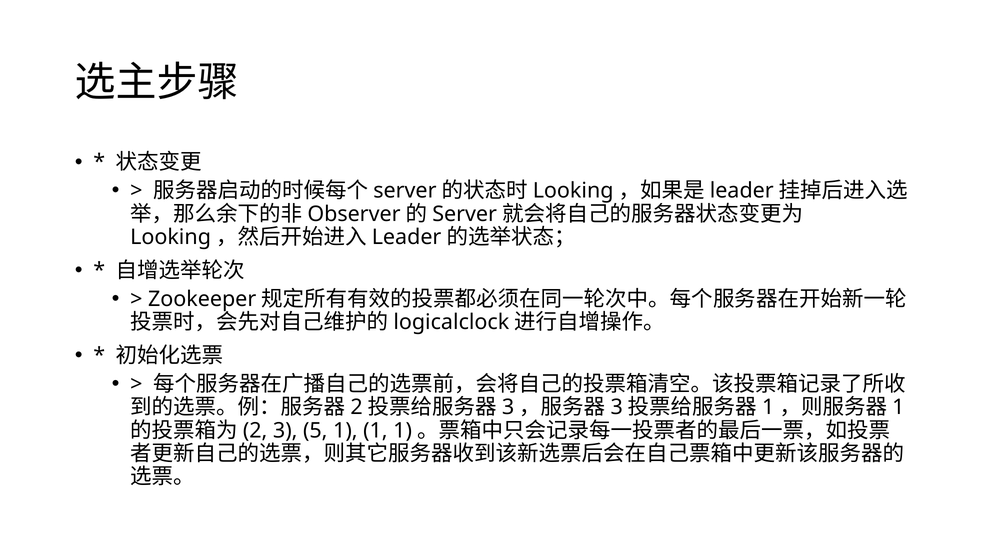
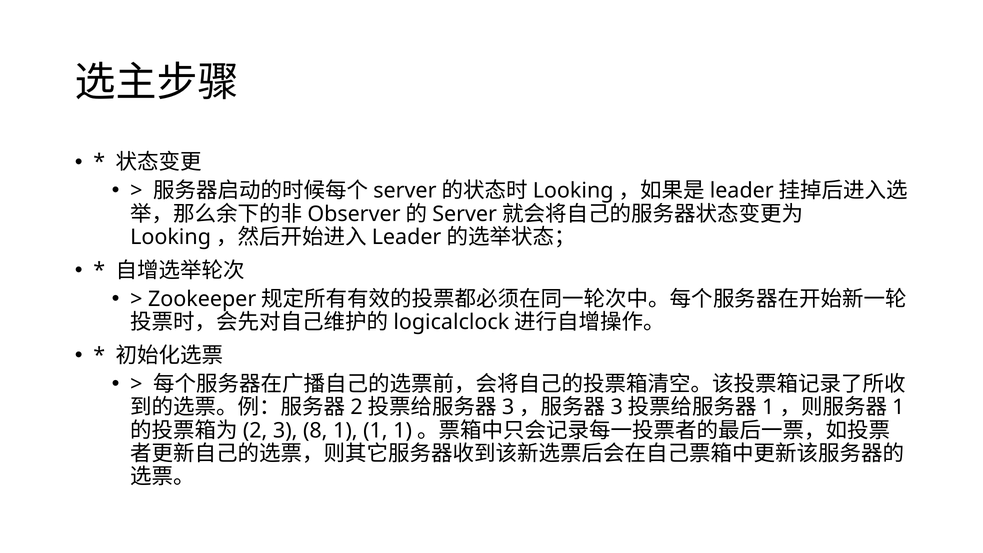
5: 5 -> 8
